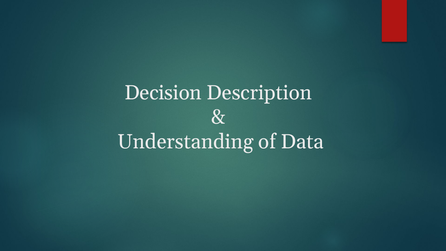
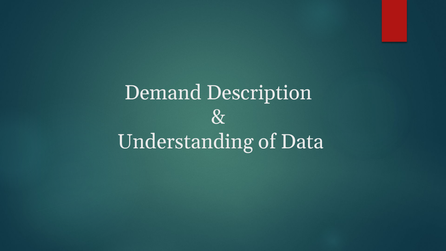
Decision: Decision -> Demand
